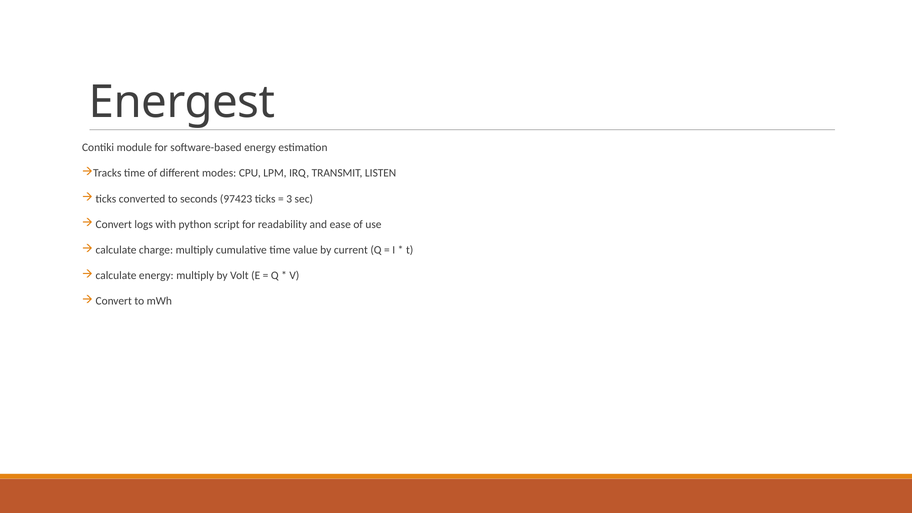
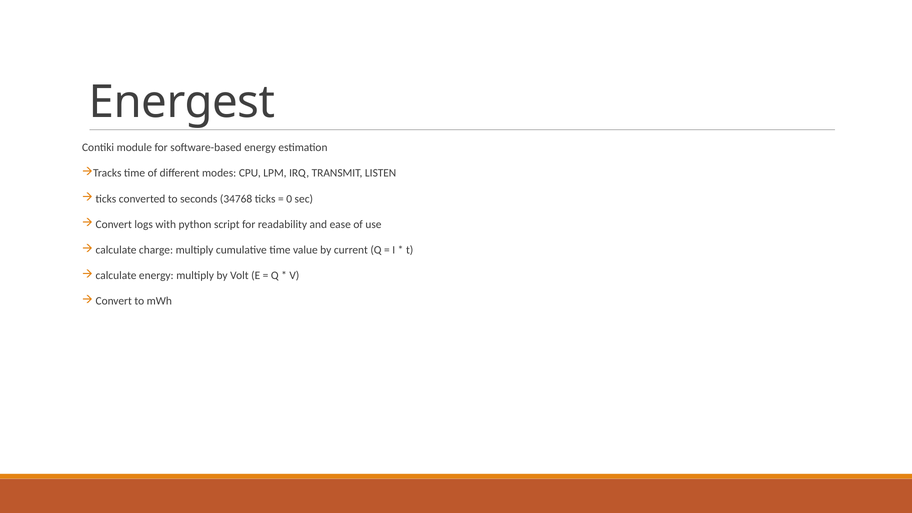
97423: 97423 -> 34768
3: 3 -> 0
